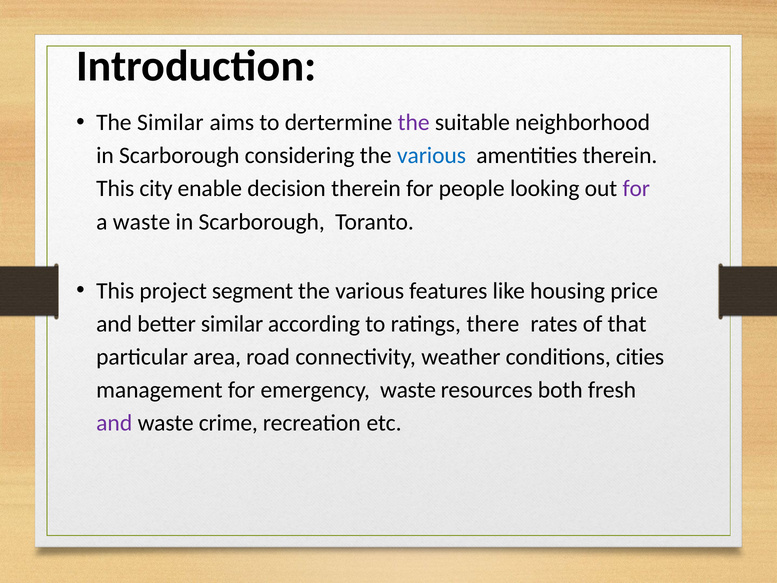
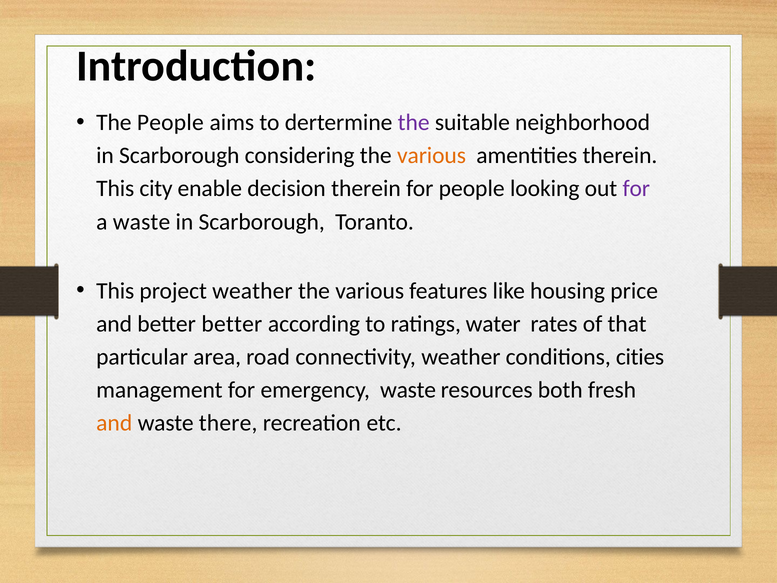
The Similar: Similar -> People
various at (432, 156) colour: blue -> orange
project segment: segment -> weather
better similar: similar -> better
there: there -> water
and at (114, 423) colour: purple -> orange
crime: crime -> there
